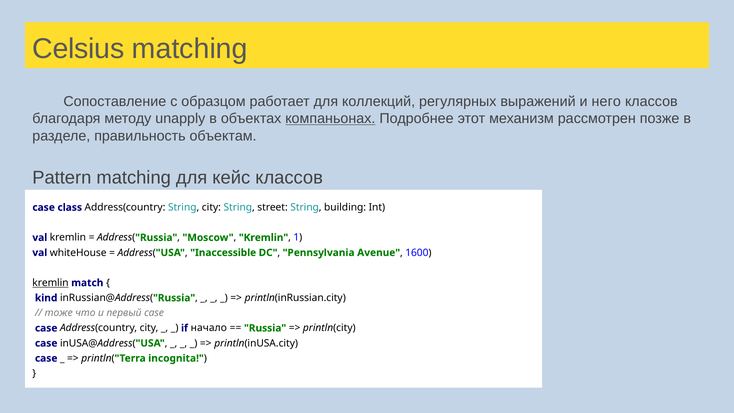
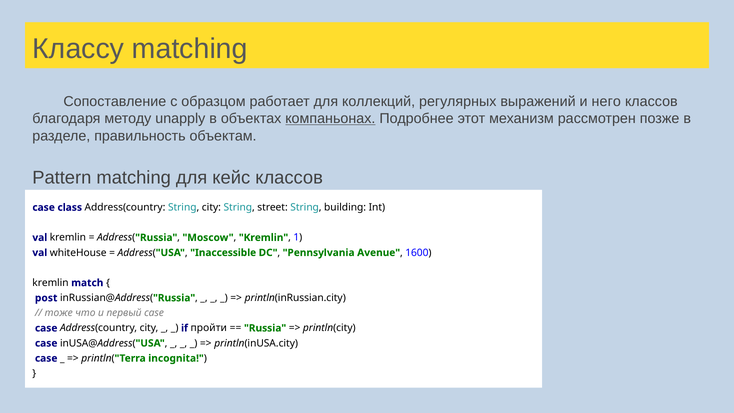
Celsius: Celsius -> Классу
kremlin at (50, 283) underline: present -> none
kind: kind -> post
начало: начало -> пройти
